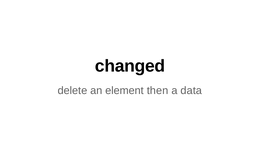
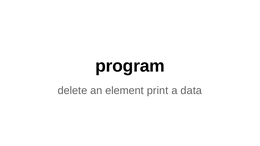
changed: changed -> program
then: then -> print
